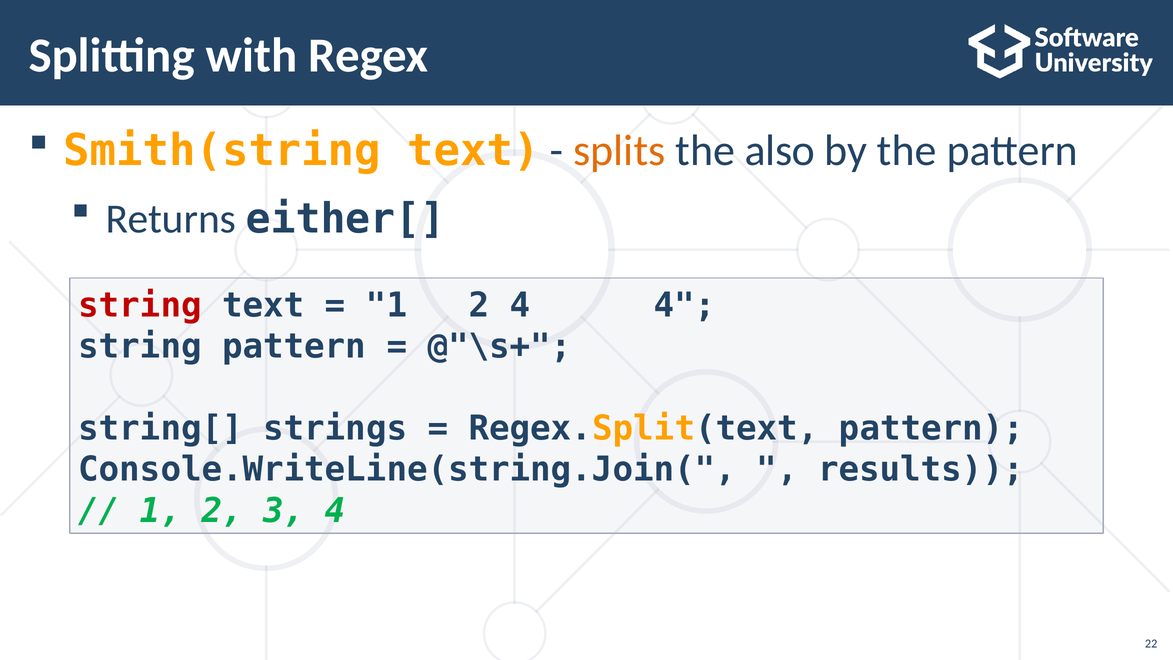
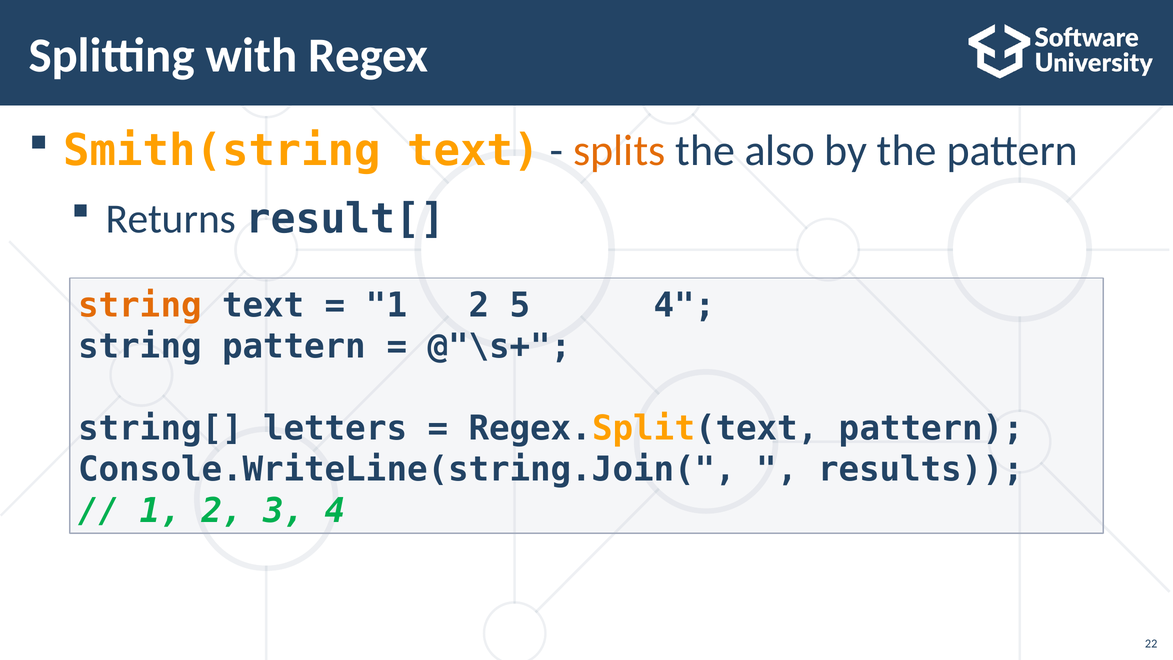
either[: either[ -> result[
string at (140, 305) colour: red -> orange
2 4: 4 -> 5
strings: strings -> letters
